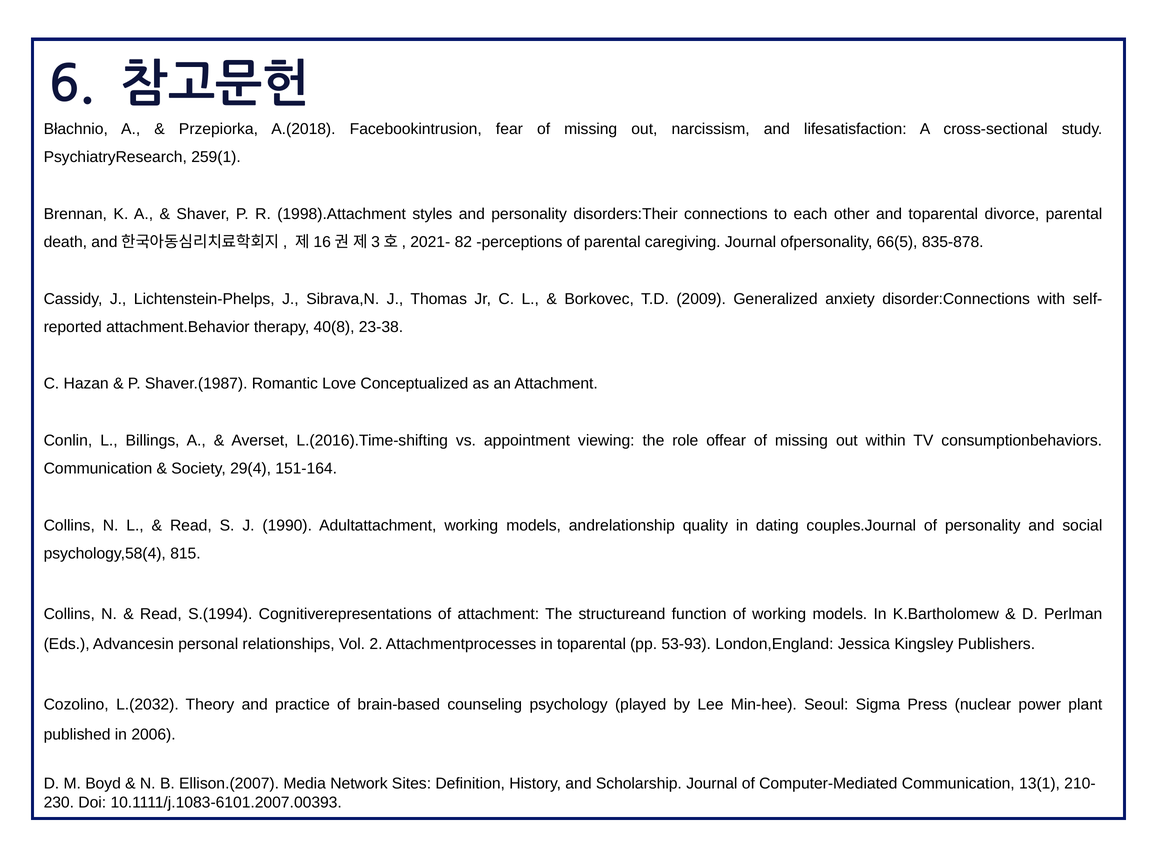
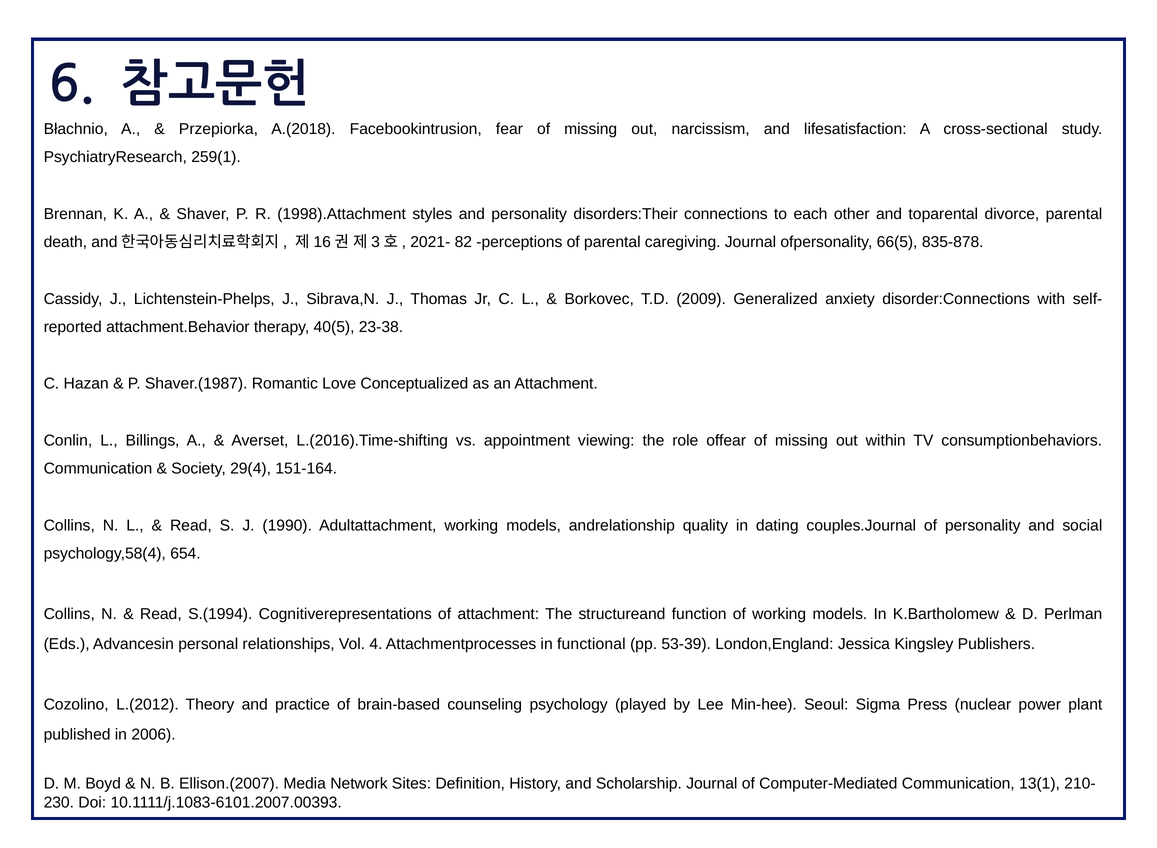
40(8: 40(8 -> 40(5
815: 815 -> 654
2: 2 -> 4
in toparental: toparental -> functional
53-93: 53-93 -> 53-39
L.(2032: L.(2032 -> L.(2012
